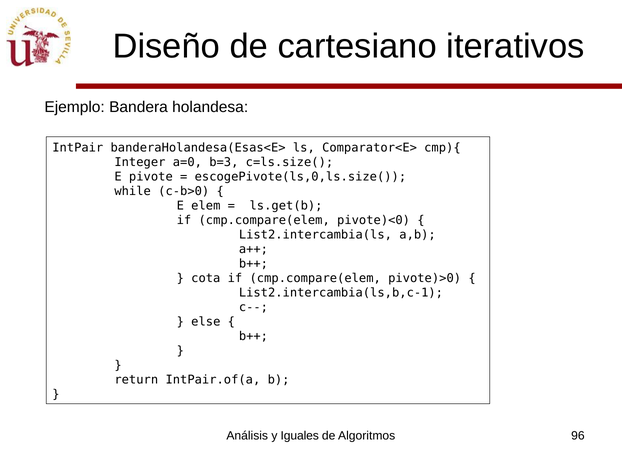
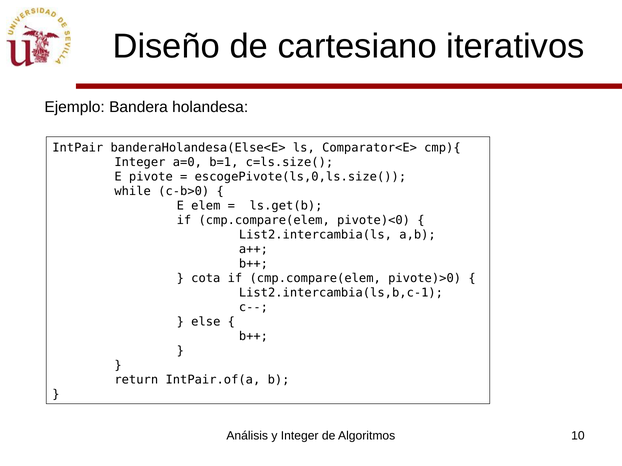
banderaHolandesa(Esas<E>: banderaHolandesa(Esas<E> -> banderaHolandesa(Else<E>
b=3: b=3 -> b=1
y Iguales: Iguales -> Integer
96: 96 -> 10
